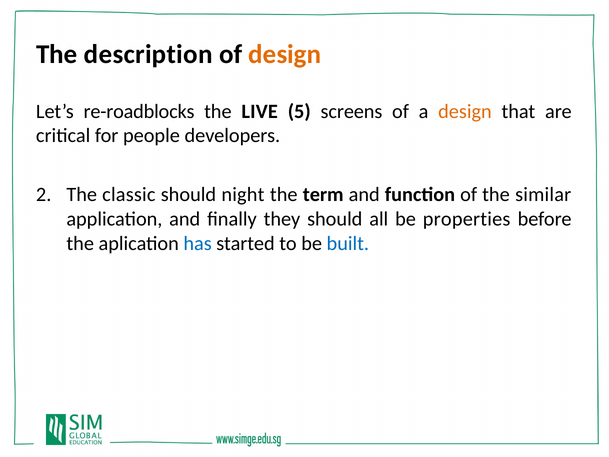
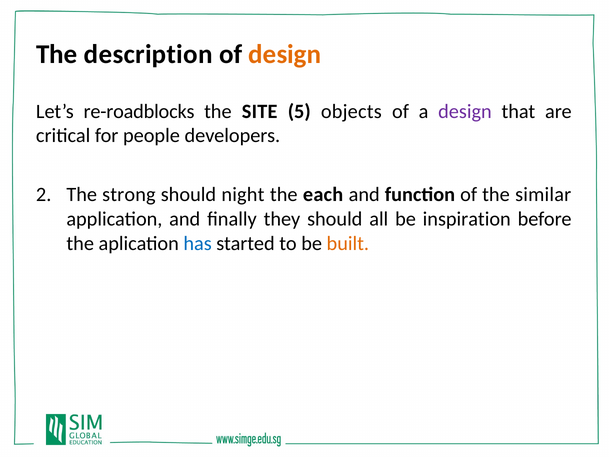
LIVE: LIVE -> SITE
screens: screens -> objects
design at (465, 111) colour: orange -> purple
classic: classic -> strong
term: term -> each
properties: properties -> inspiration
built colour: blue -> orange
